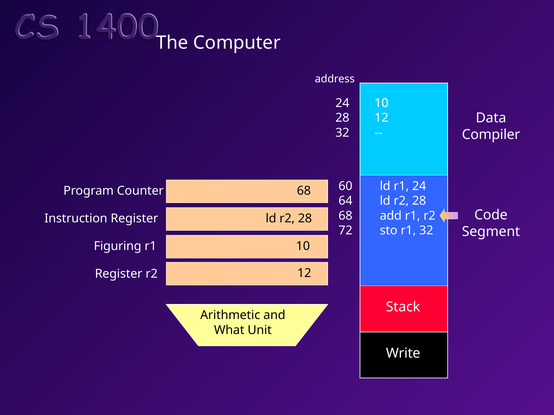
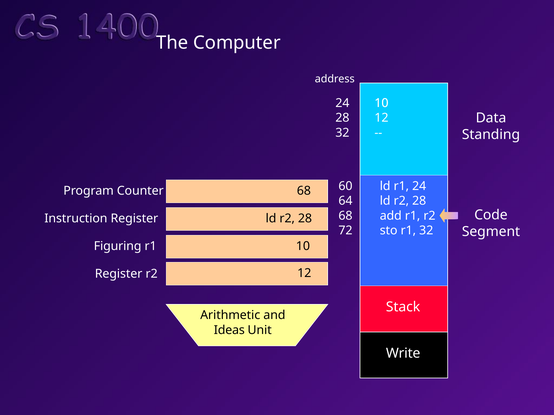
Compiler: Compiler -> Standing
What: What -> Ideas
